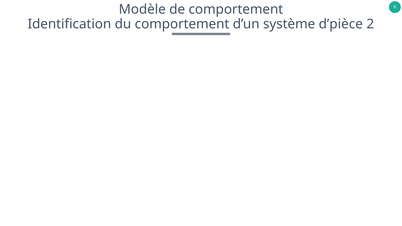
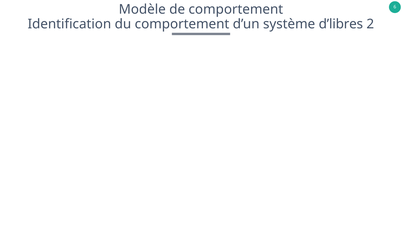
d’pièce: d’pièce -> d’libres
